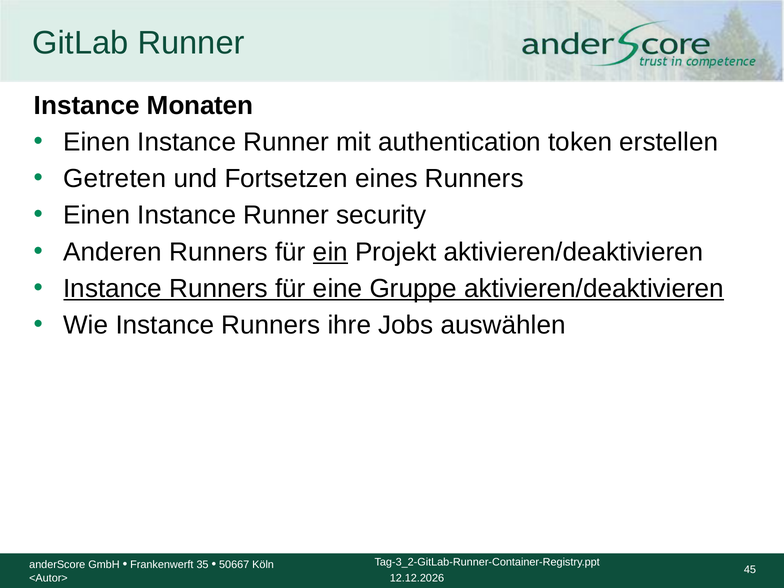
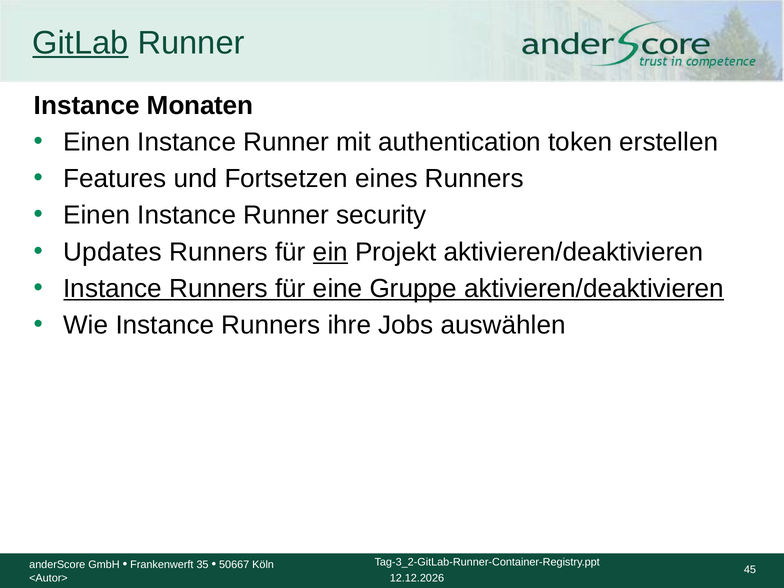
GitLab underline: none -> present
Getreten: Getreten -> Features
Anderen: Anderen -> Updates
